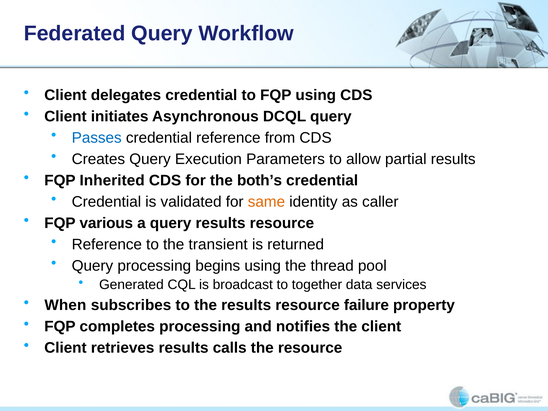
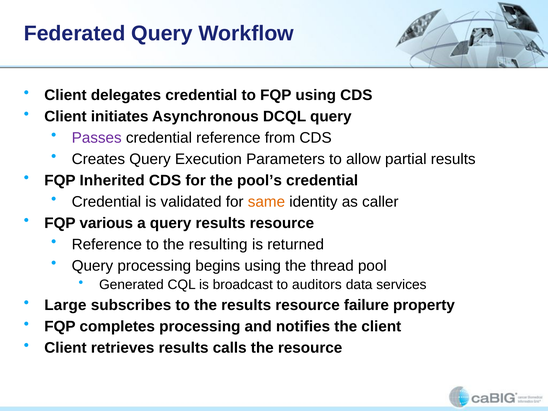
Passes colour: blue -> purple
both’s: both’s -> pool’s
transient: transient -> resulting
together: together -> auditors
When: When -> Large
